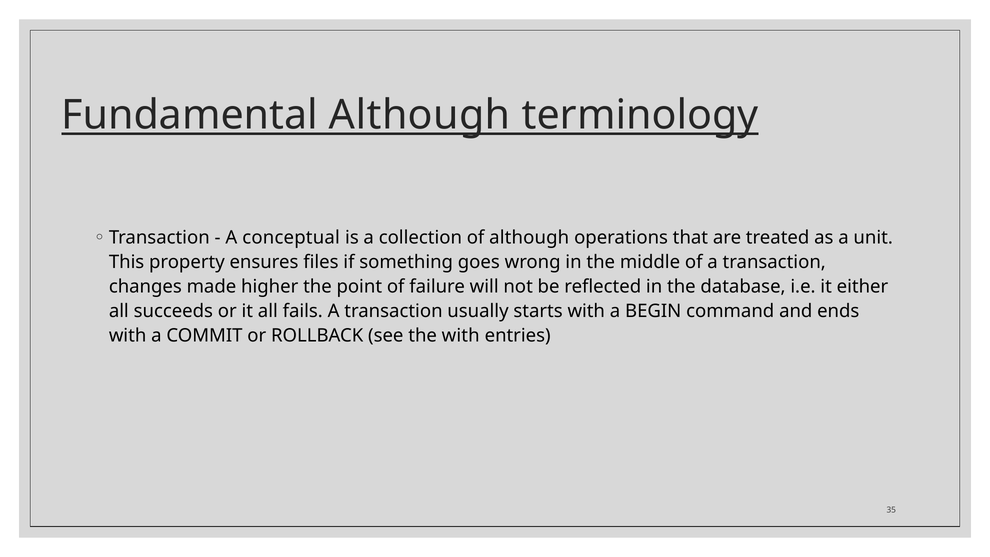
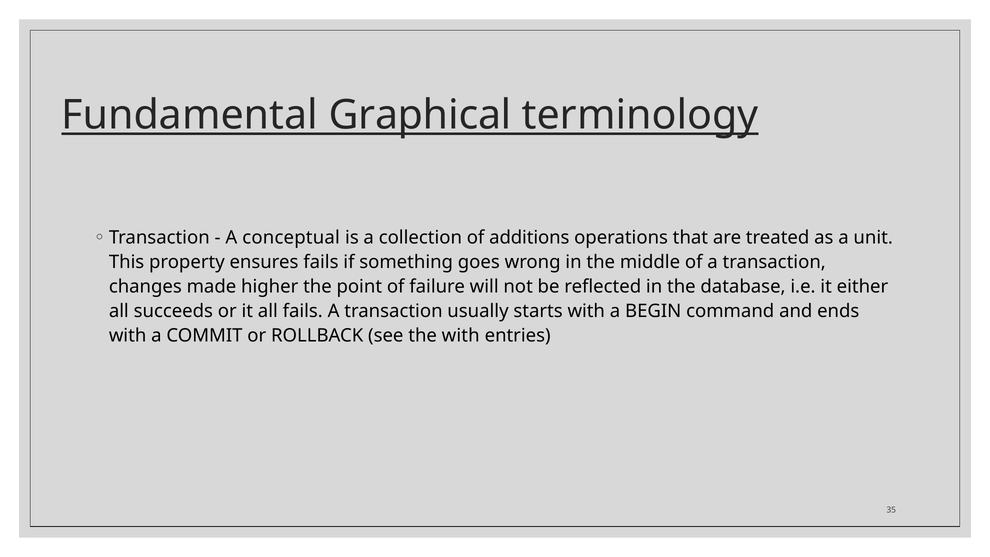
Fundamental Although: Although -> Graphical
of although: although -> additions
ensures files: files -> fails
